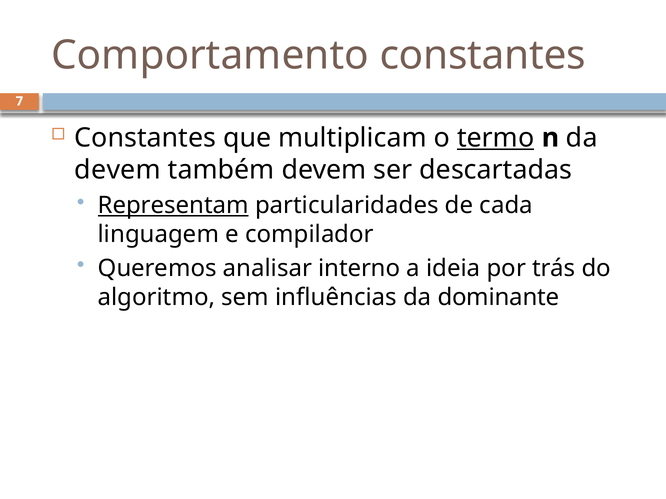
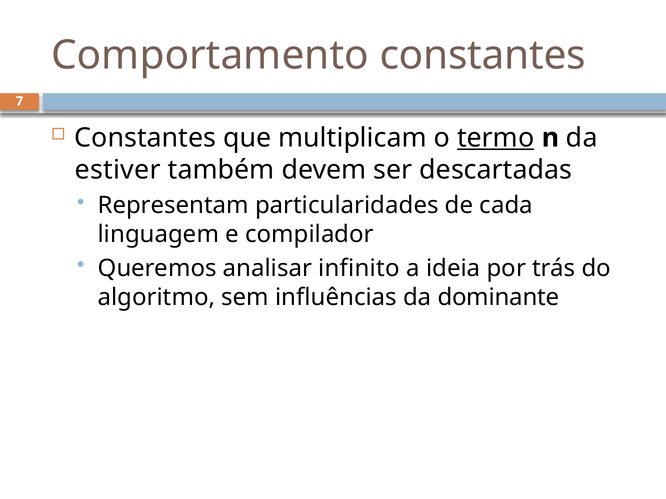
devem at (118, 170): devem -> estiver
Representam underline: present -> none
interno: interno -> infinito
